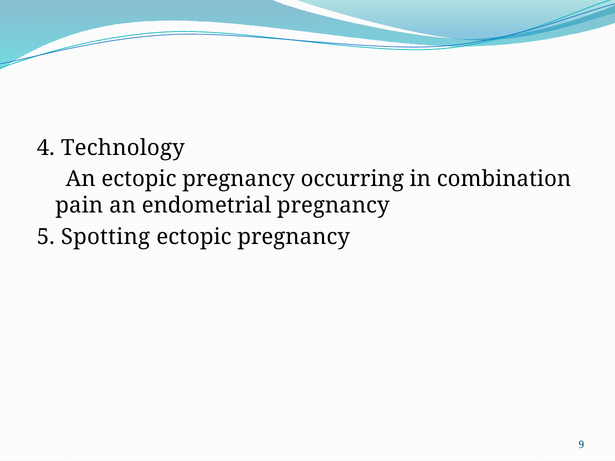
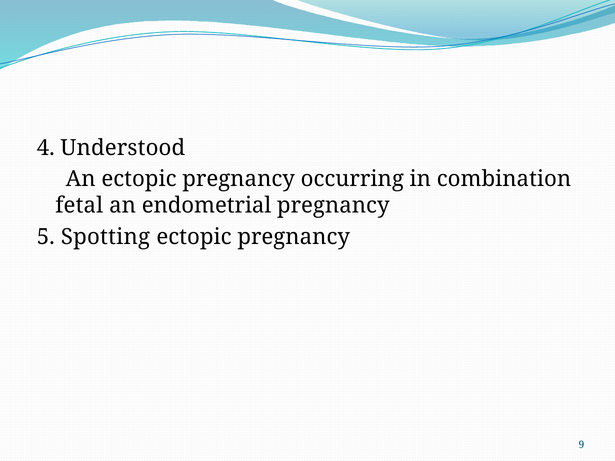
Technology: Technology -> Understood
pain: pain -> fetal
